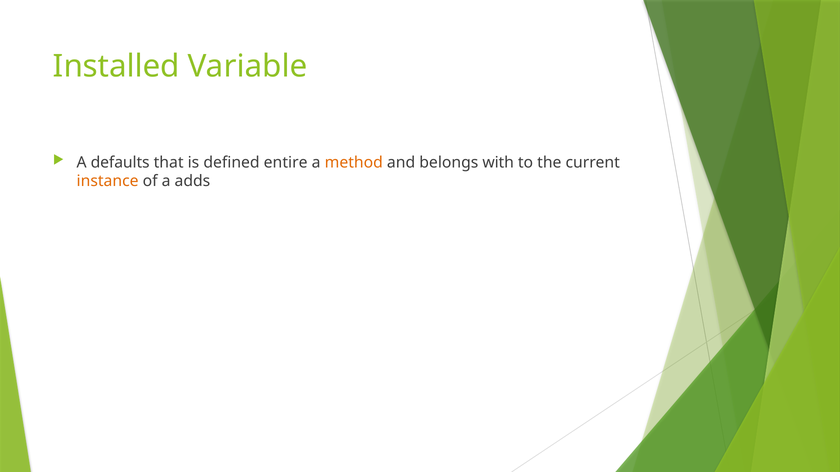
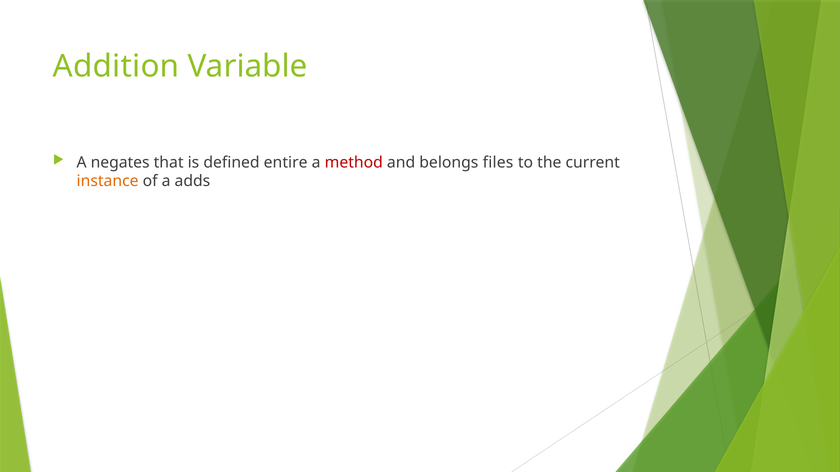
Installed: Installed -> Addition
defaults: defaults -> negates
method colour: orange -> red
with: with -> files
